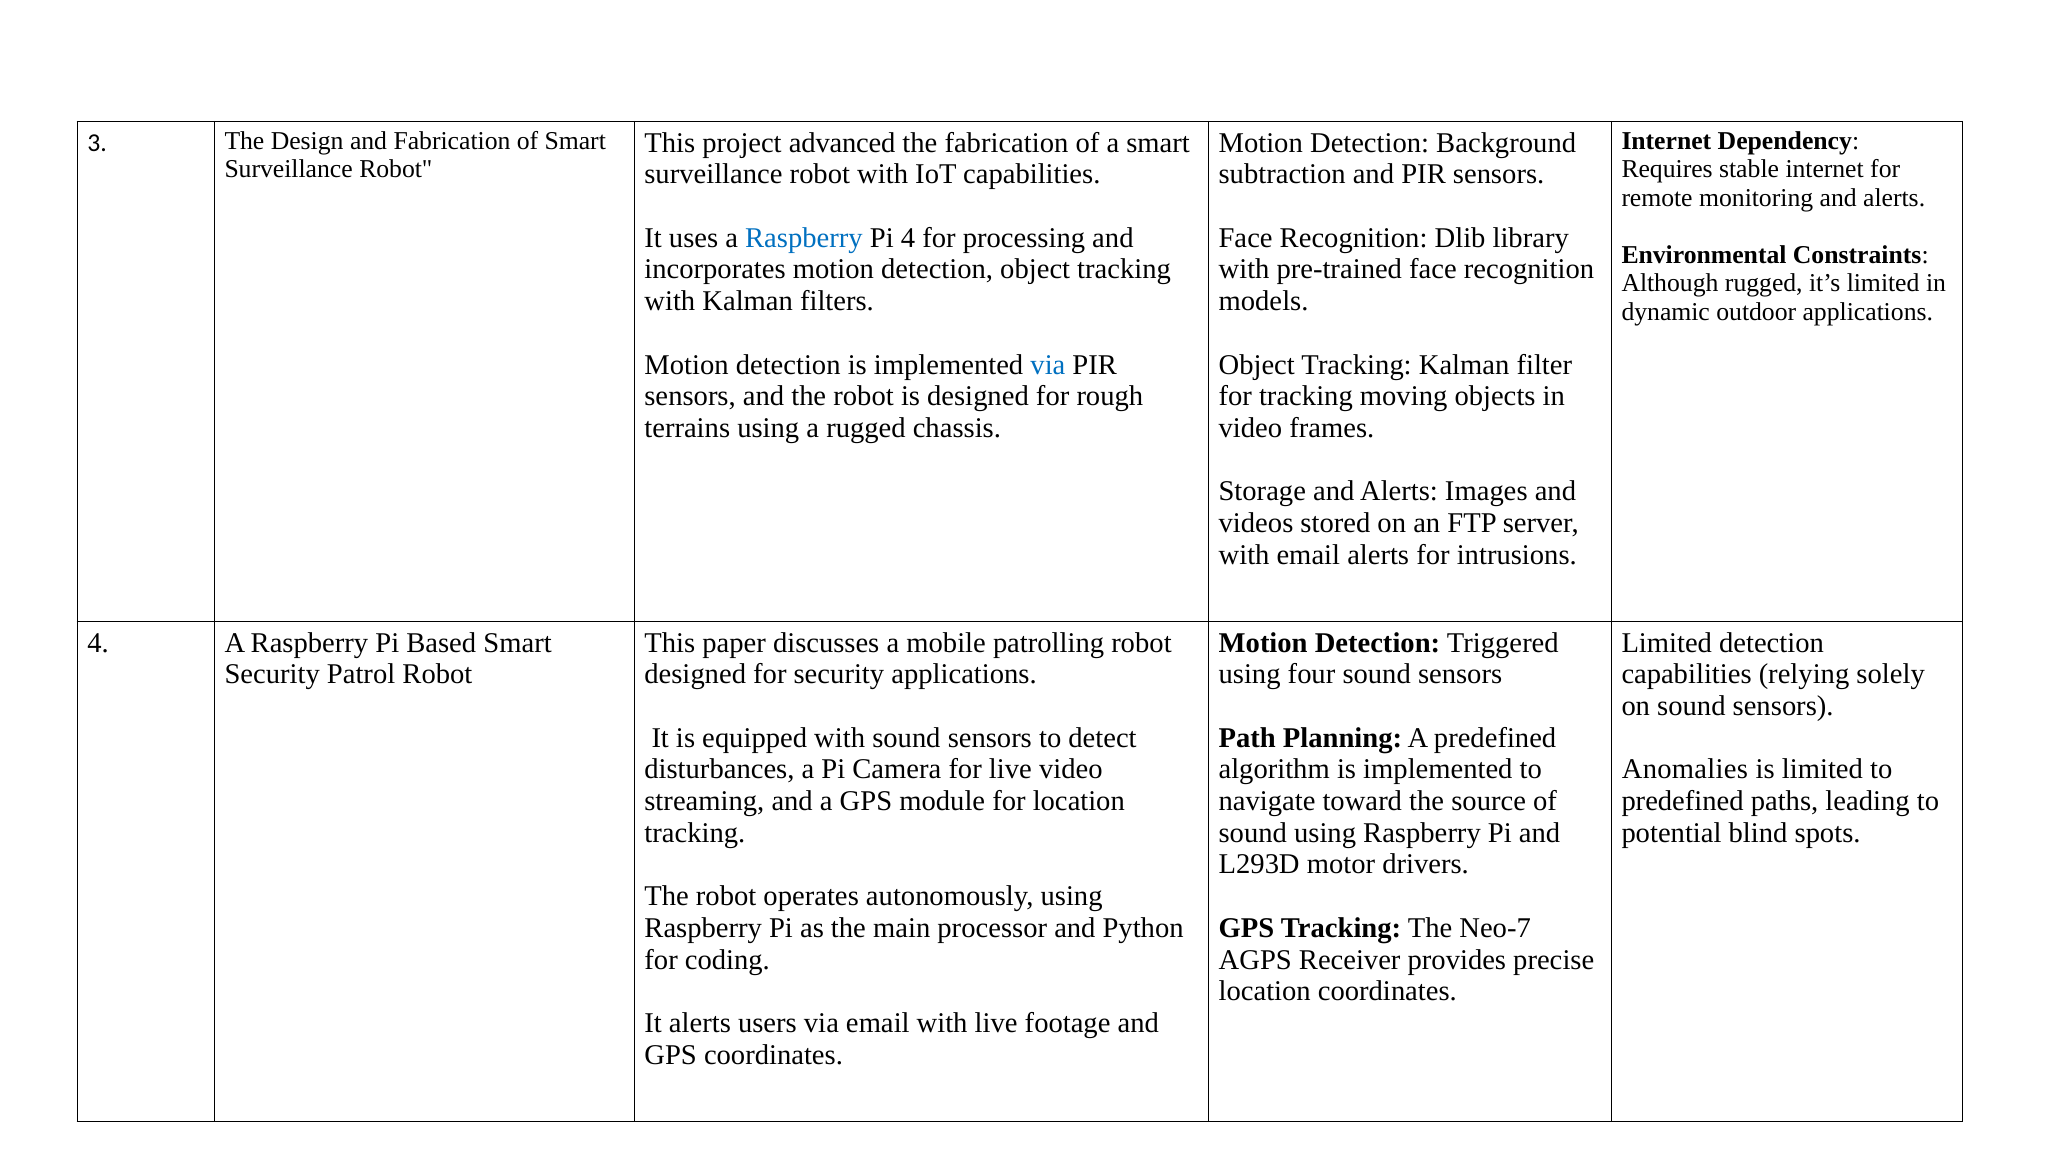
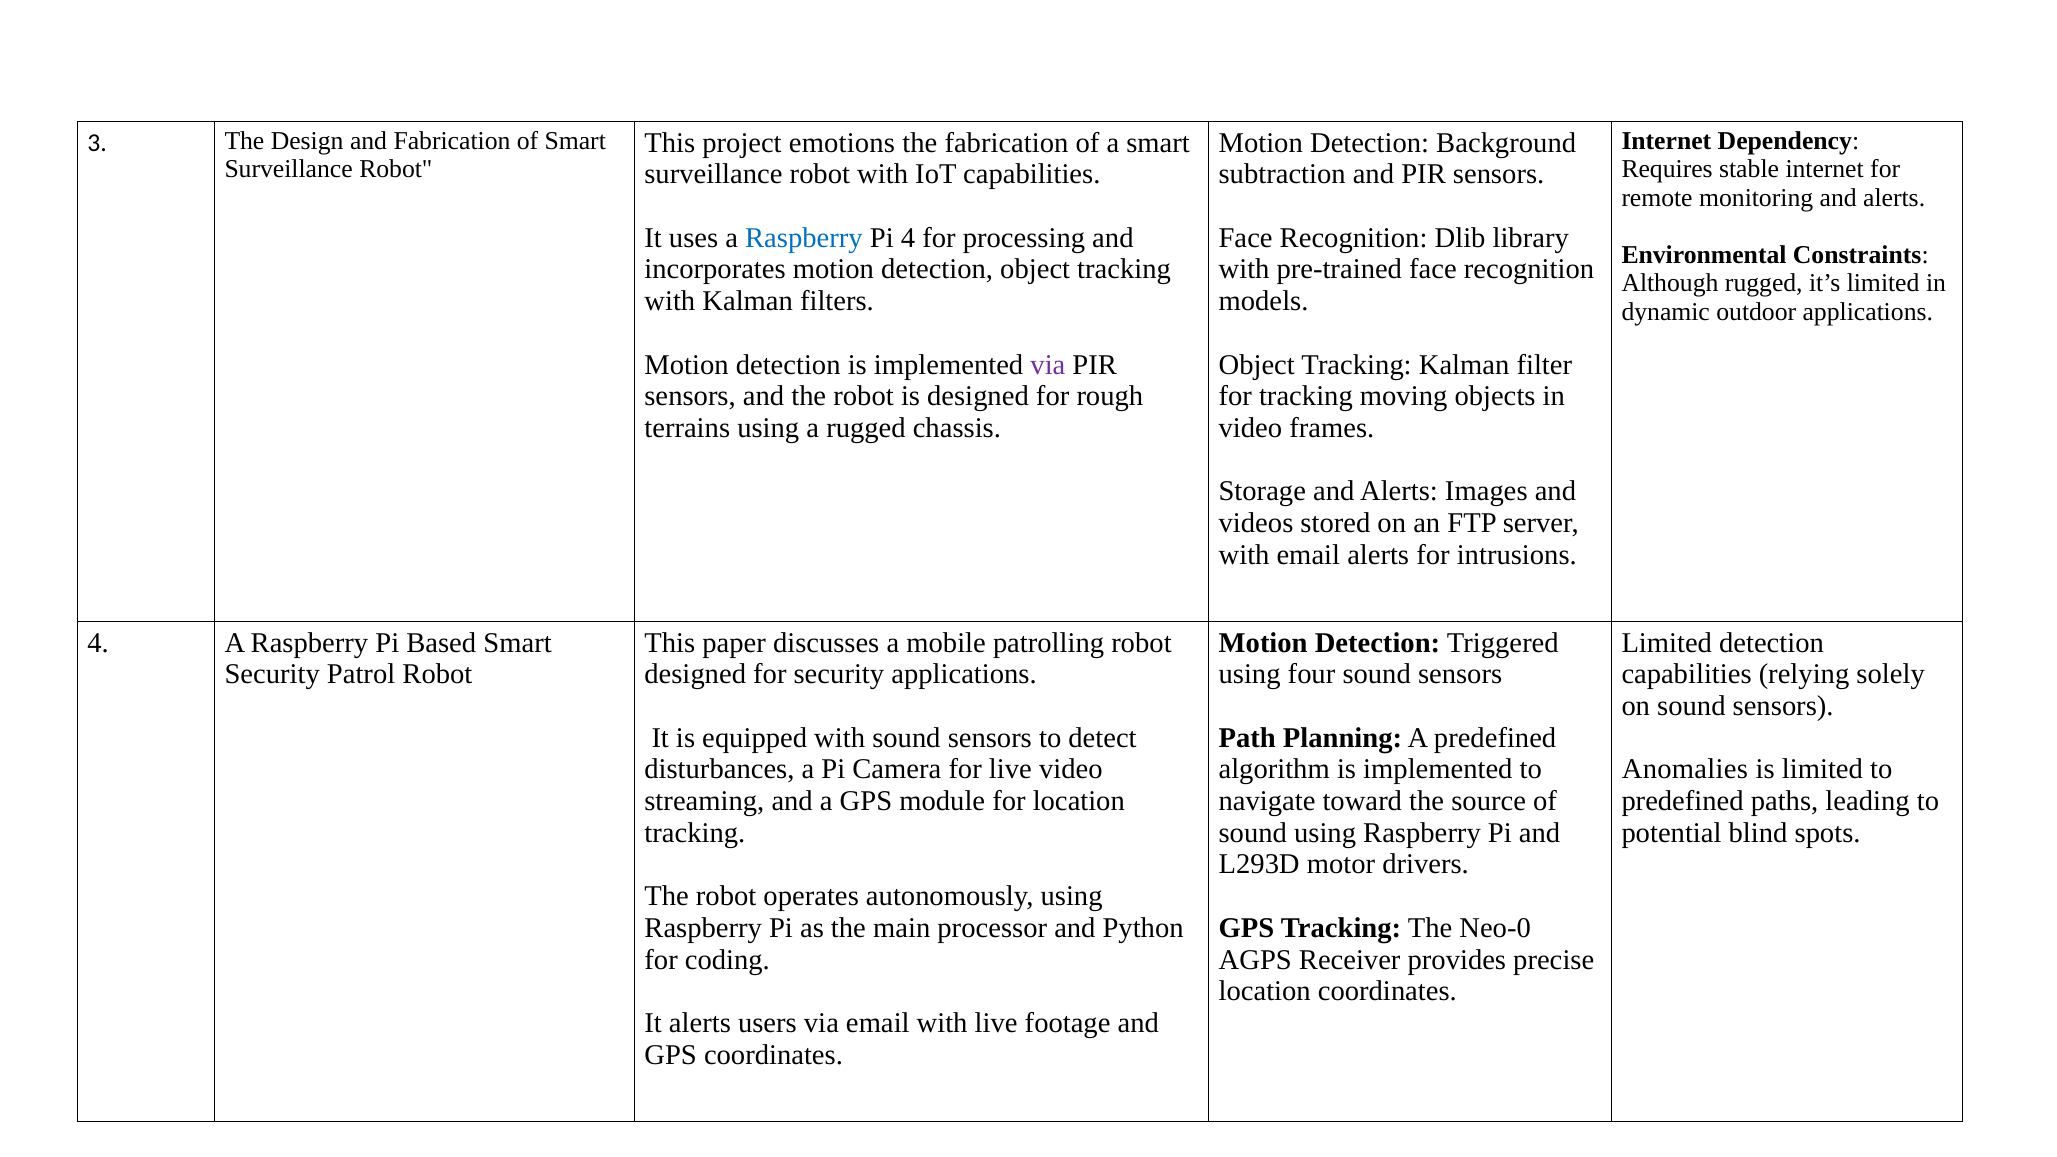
advanced: advanced -> emotions
via at (1048, 365) colour: blue -> purple
Neo-7: Neo-7 -> Neo-0
